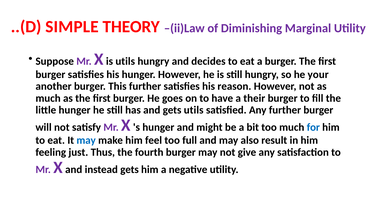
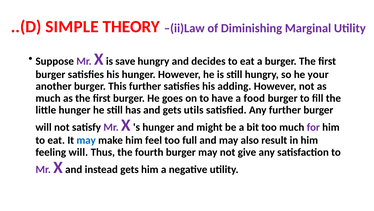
is utils: utils -> save
reason: reason -> adding
their: their -> food
for colour: blue -> purple
feeling just: just -> will
